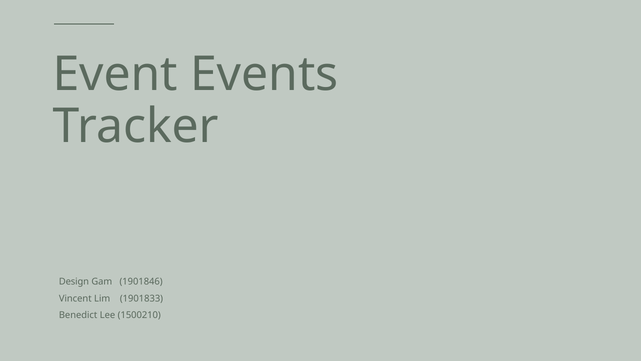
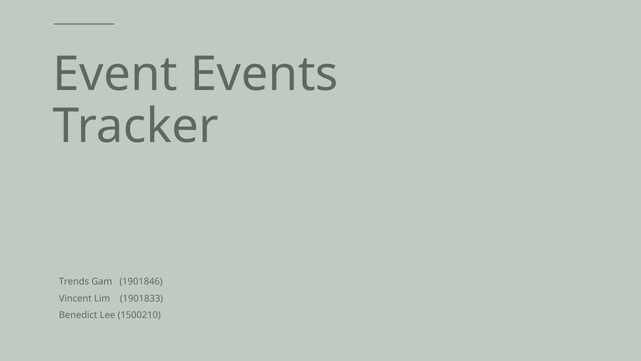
Design: Design -> Trends
